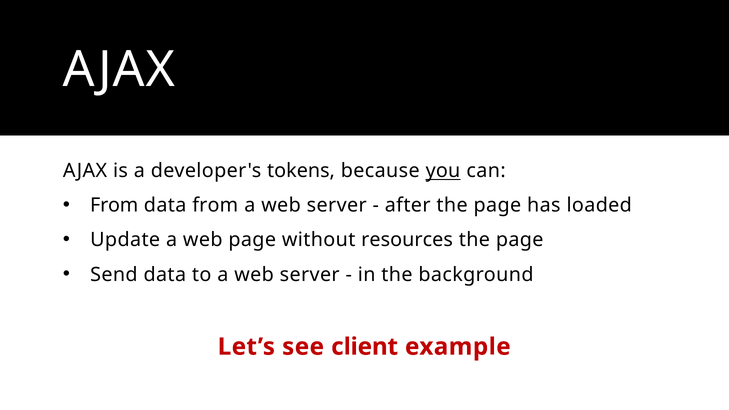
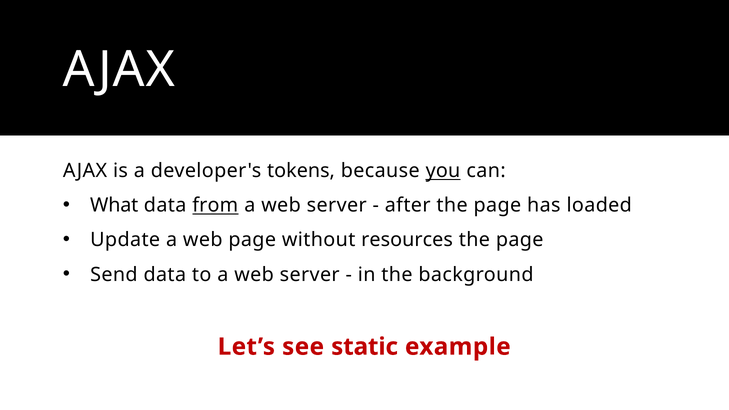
From at (114, 205): From -> What
from at (215, 205) underline: none -> present
client: client -> static
